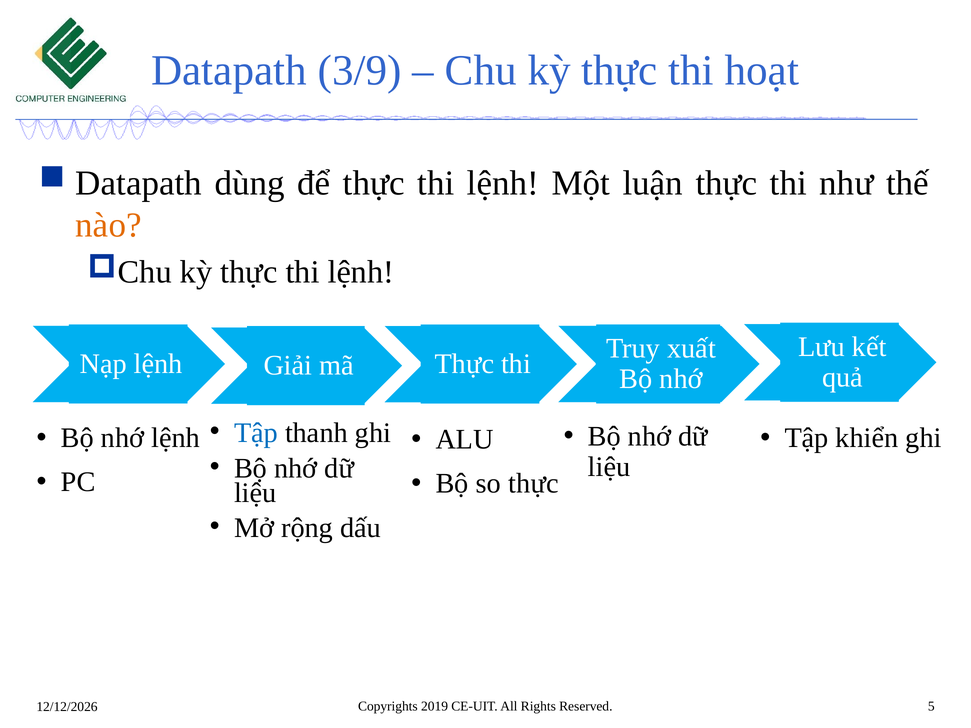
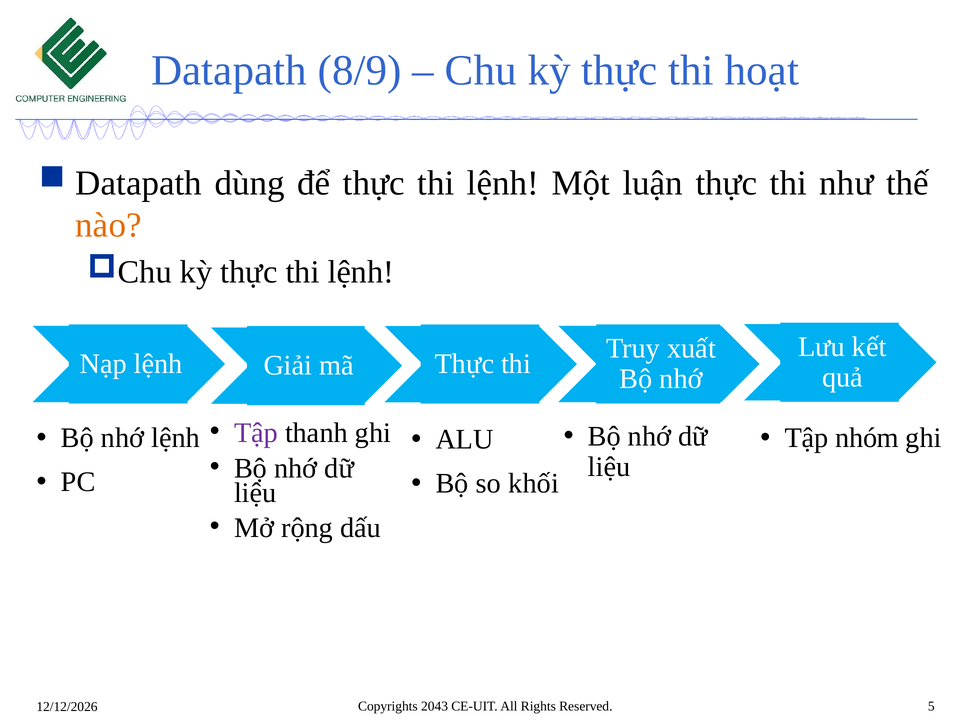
3/9: 3/9 -> 8/9
Tập at (256, 433) colour: blue -> purple
khiển: khiển -> nhóm
so thực: thực -> khối
2019: 2019 -> 2043
